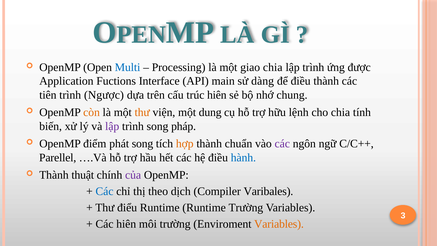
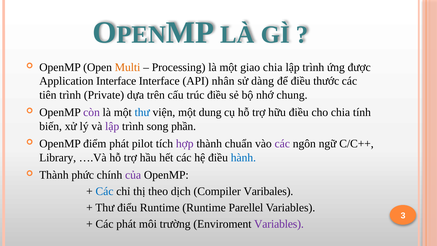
Multi colour: blue -> orange
Application Fuctions: Fuctions -> Interface
main: main -> nhân
điều thành: thành -> thước
Ngược: Ngược -> Private
trúc hiên: hiên -> điều
còn colour: orange -> purple
thư at (142, 112) colour: orange -> blue
hữu lệnh: lệnh -> điều
pháp: pháp -> phần
phát song: song -> pilot
hợp colour: orange -> purple
Parellel: Parellel -> Library
thuật: thuật -> phức
Runtime Trường: Trường -> Parellel
Các hiên: hiên -> phát
Variables at (279, 224) colour: orange -> purple
